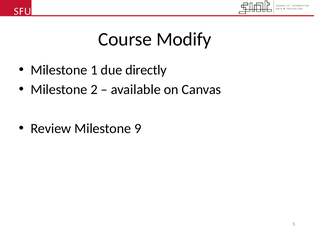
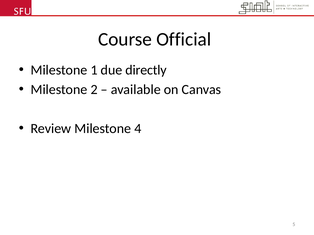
Modify: Modify -> Official
9: 9 -> 4
